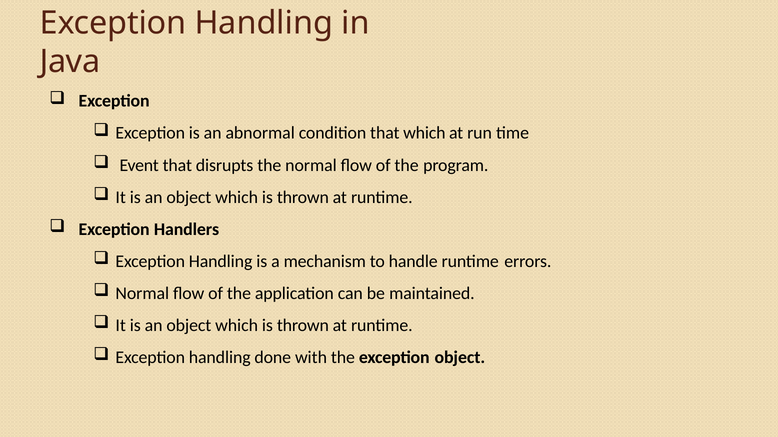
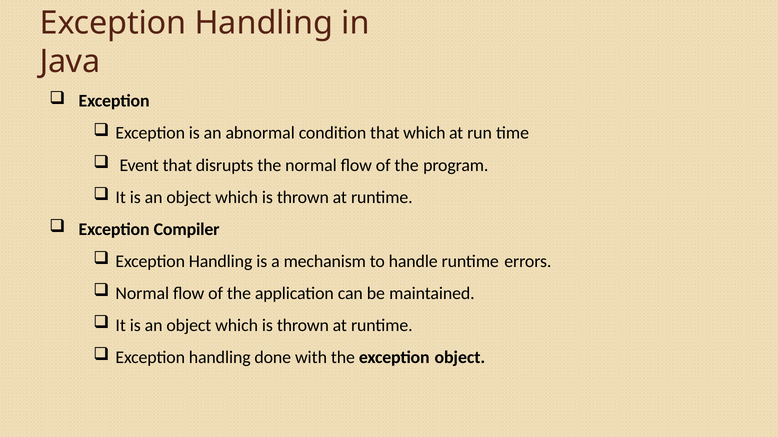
Handlers: Handlers -> Compiler
